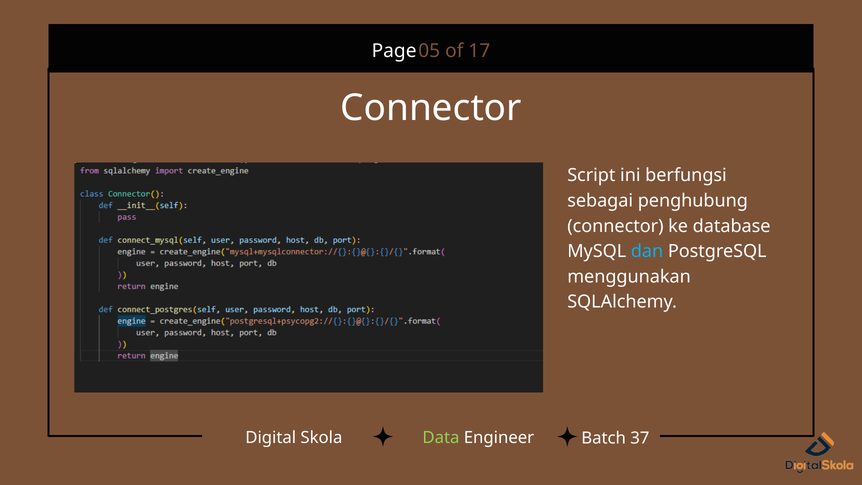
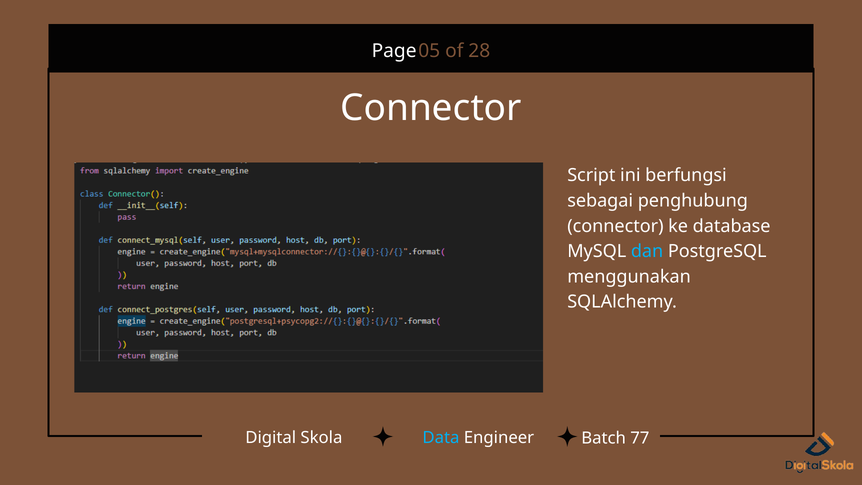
17: 17 -> 28
Data colour: light green -> light blue
37: 37 -> 77
